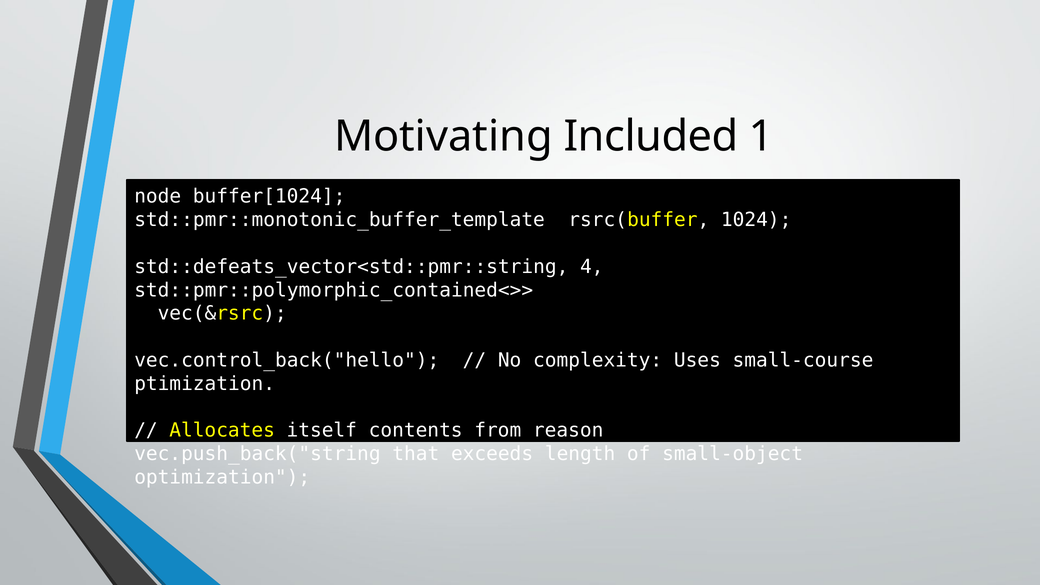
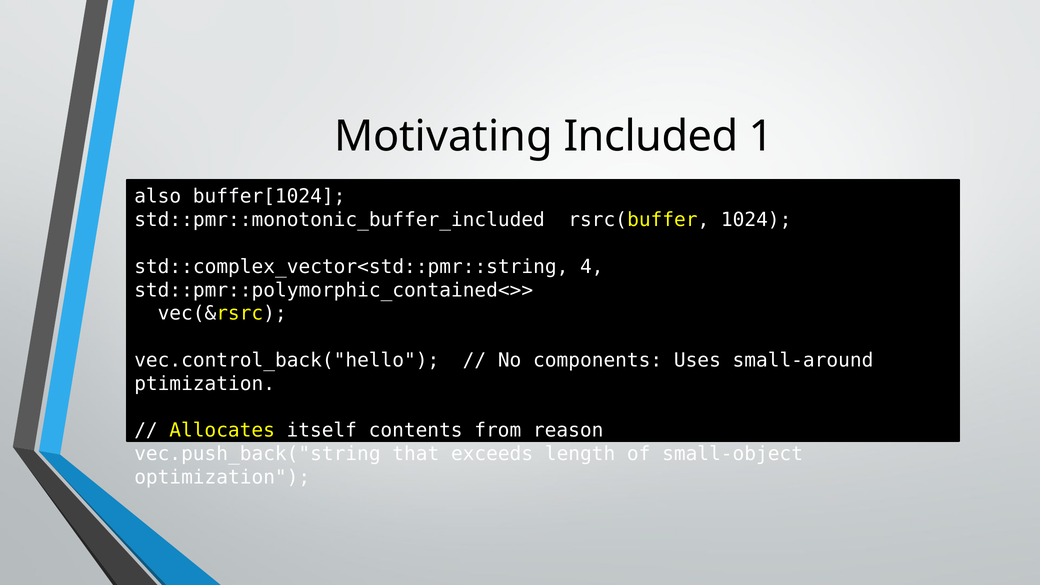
node: node -> also
std::pmr::monotonic_buffer_template: std::pmr::monotonic_buffer_template -> std::pmr::monotonic_buffer_included
std::defeats_vector<std::pmr::string: std::defeats_vector<std::pmr::string -> std::complex_vector<std::pmr::string
complexity: complexity -> components
small-course: small-course -> small-around
